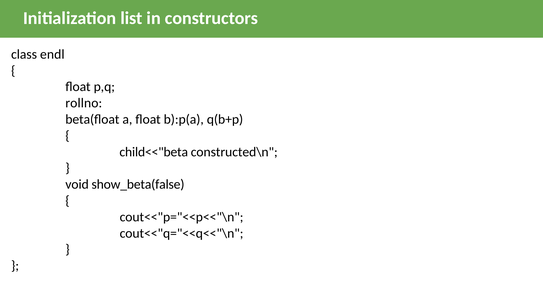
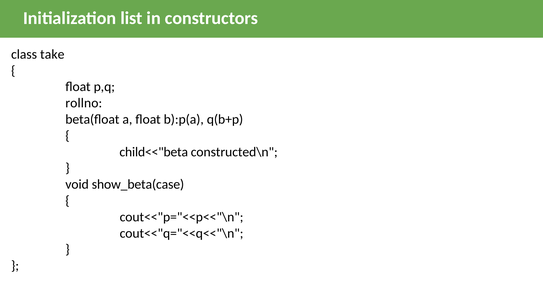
endl: endl -> take
show_beta(false: show_beta(false -> show_beta(case
